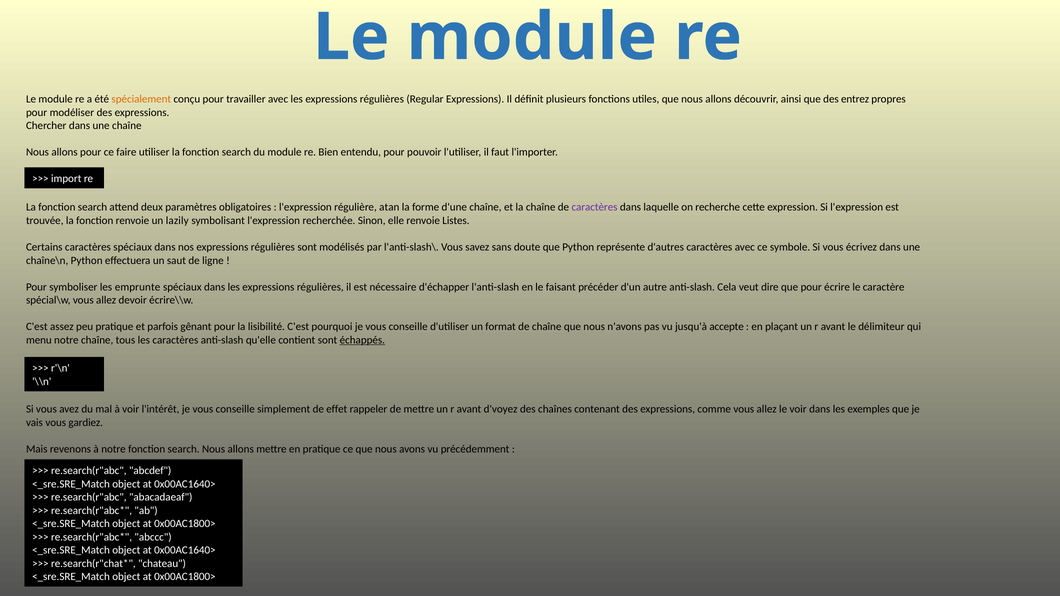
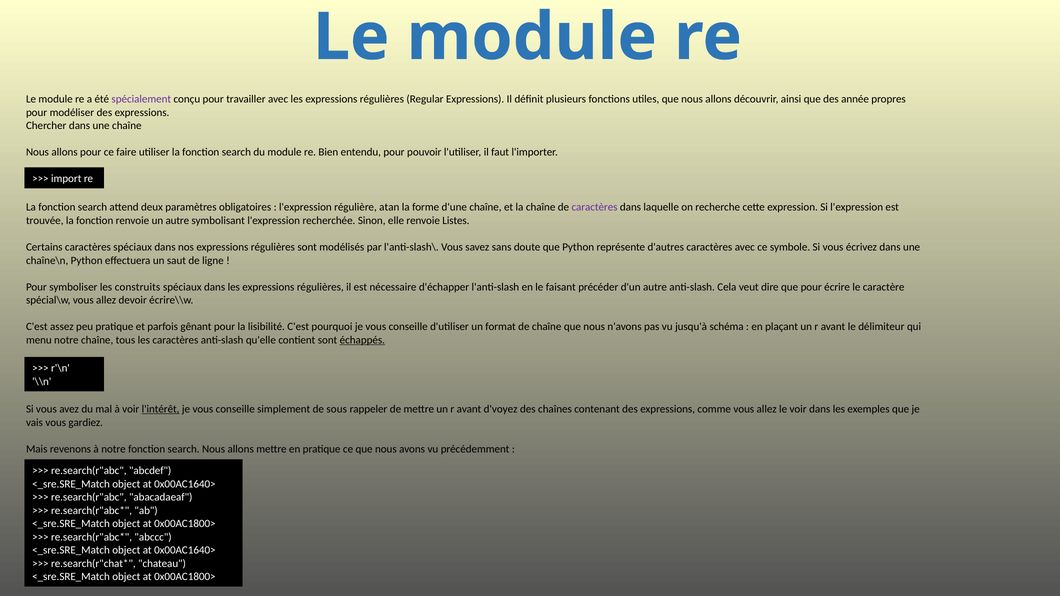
spécialement colour: orange -> purple
entrez: entrez -> année
un lazily: lazily -> autre
emprunte: emprunte -> construits
accepte: accepte -> schéma
l'intérêt underline: none -> present
effet: effet -> sous
